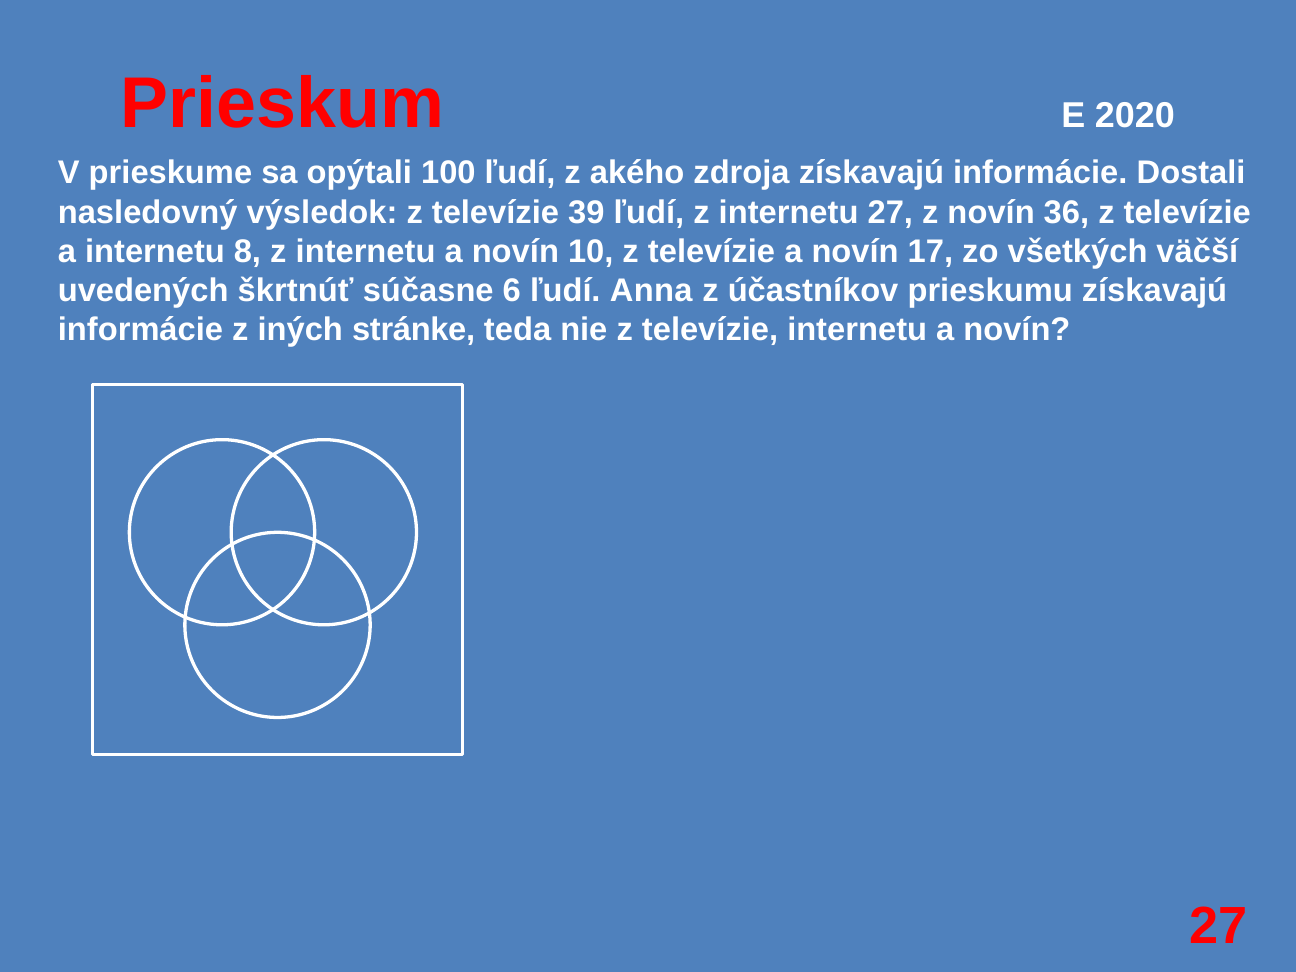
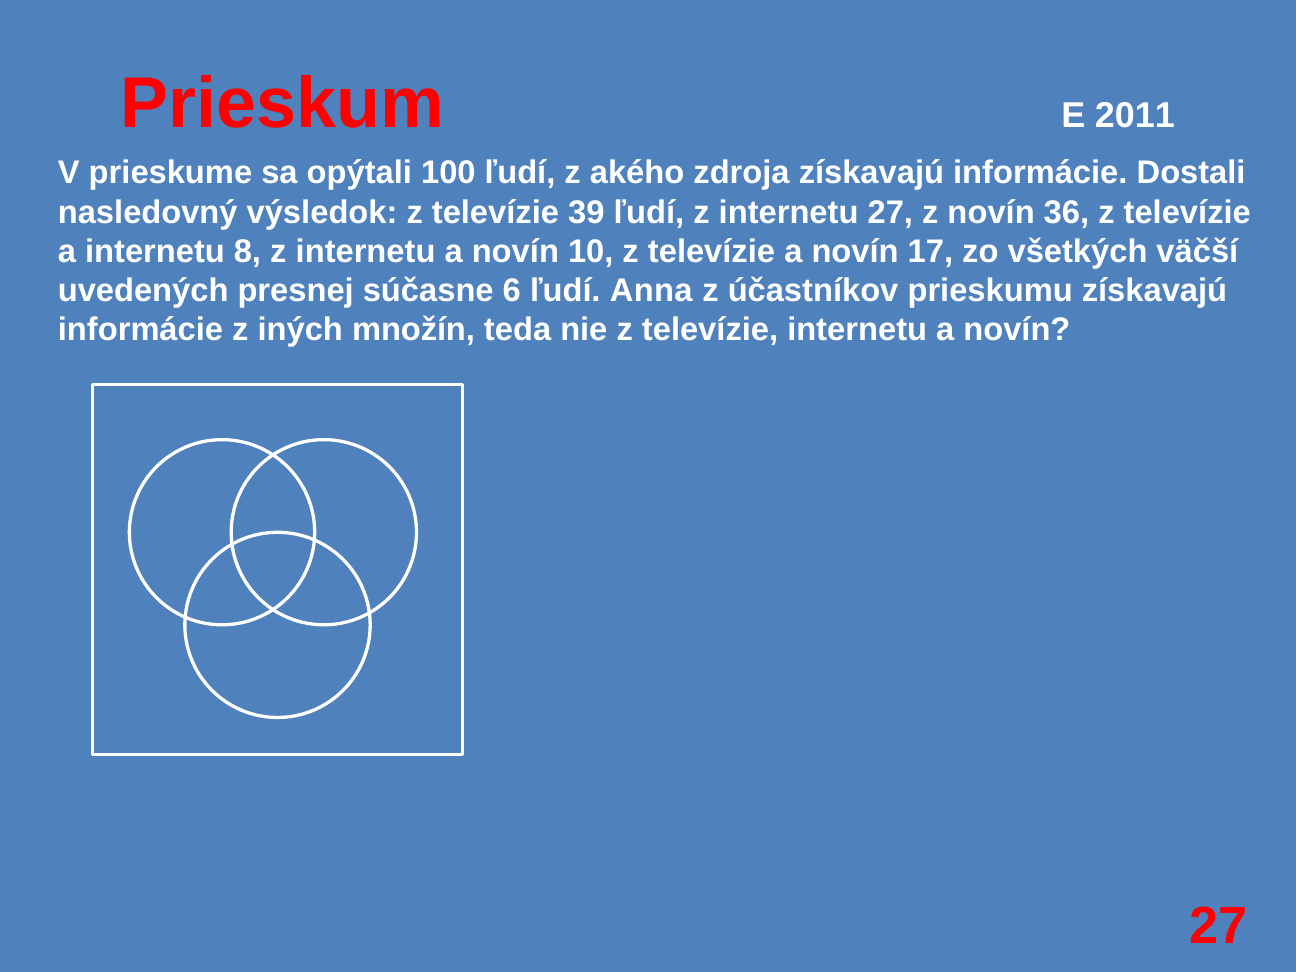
2020: 2020 -> 2011
škrtnúť: škrtnúť -> presnej
stránke: stránke -> množín
